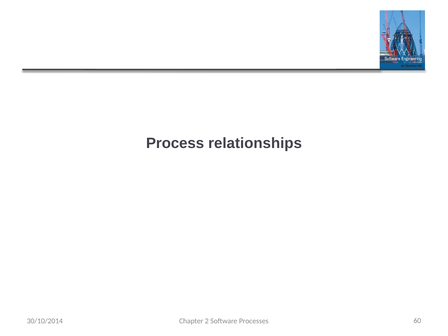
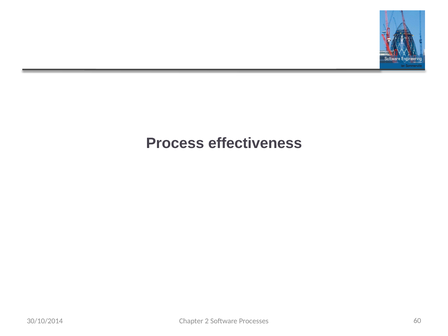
relationships: relationships -> effectiveness
